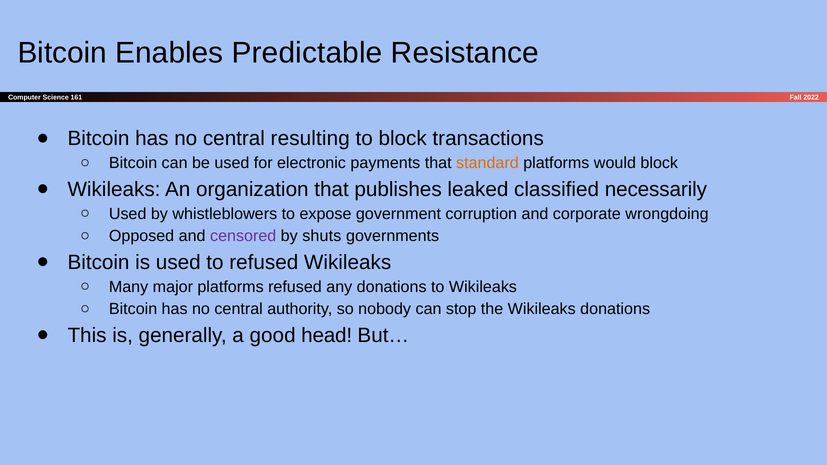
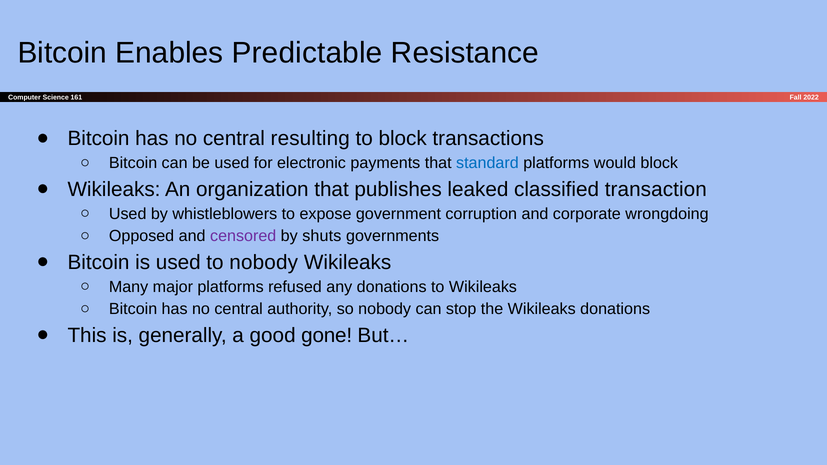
standard colour: orange -> blue
necessarily: necessarily -> transaction
to refused: refused -> nobody
head: head -> gone
